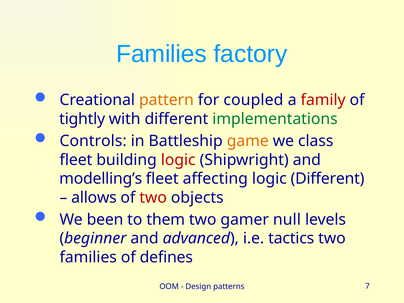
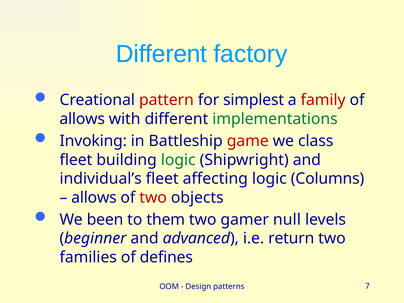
Families at (161, 54): Families -> Different
pattern colour: orange -> red
coupled: coupled -> simplest
tightly at (82, 119): tightly -> allows
Controls: Controls -> Invoking
game colour: orange -> red
logic at (178, 160) colour: red -> green
modelling’s: modelling’s -> individual’s
logic Different: Different -> Columns
tactics: tactics -> return
